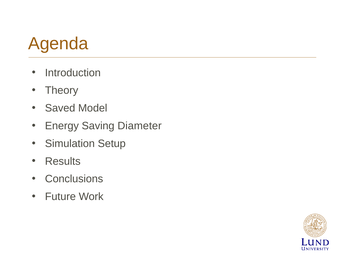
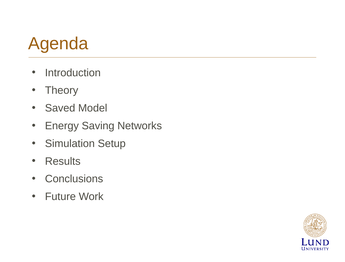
Diameter: Diameter -> Networks
